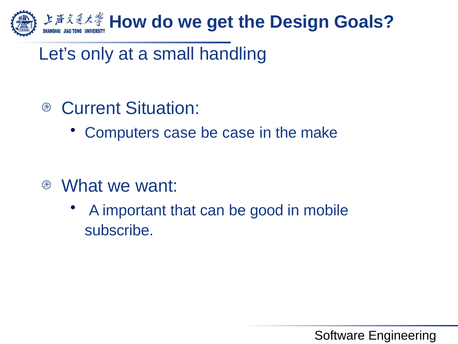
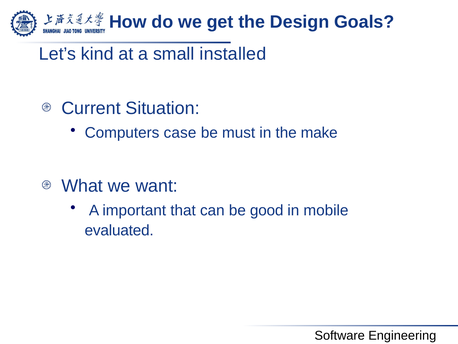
only: only -> kind
handling: handling -> installed
be case: case -> must
subscribe: subscribe -> evaluated
